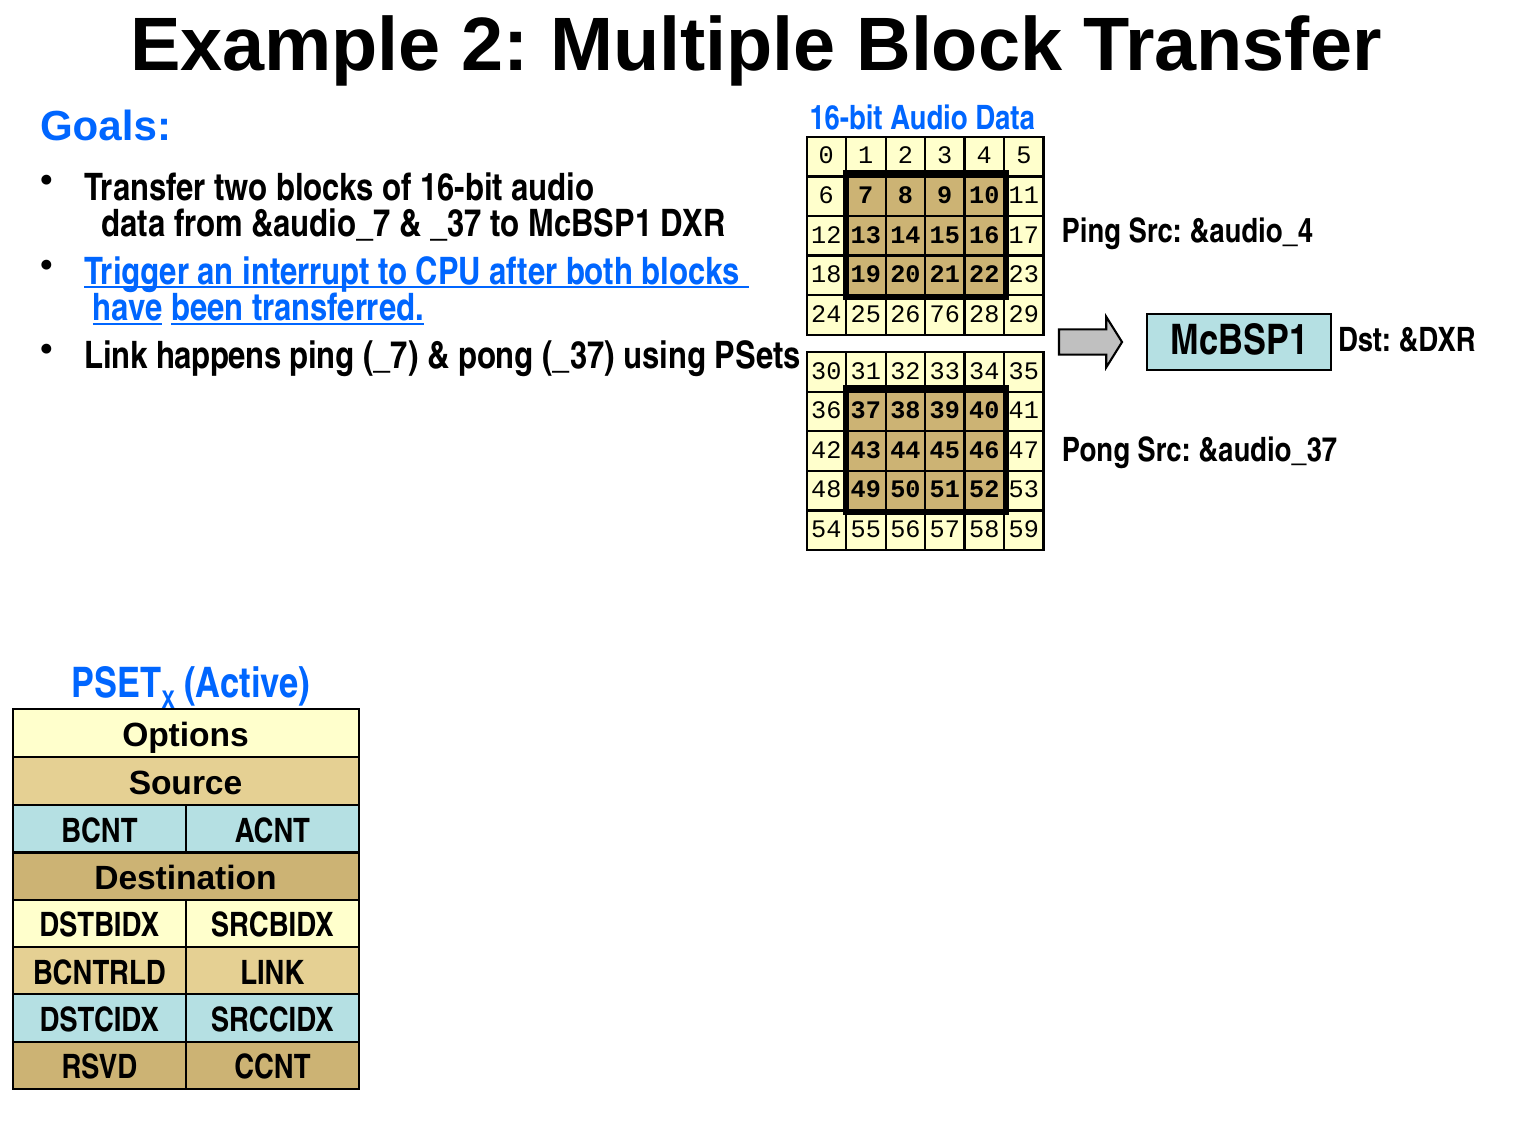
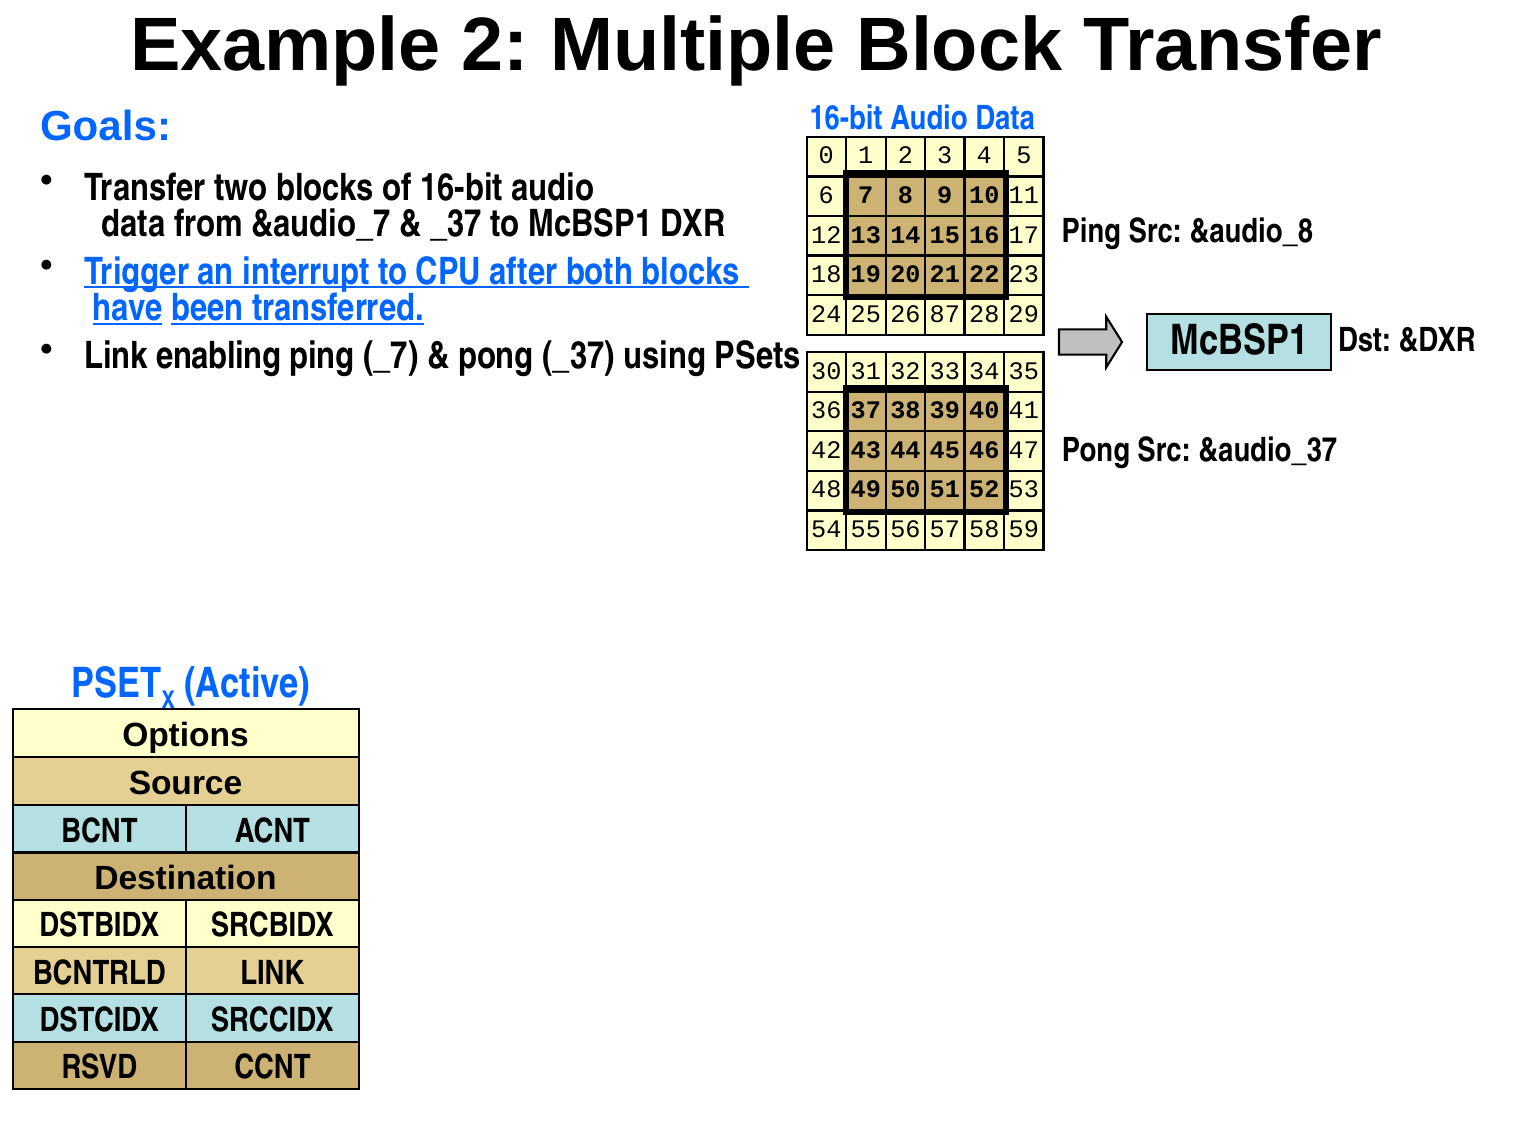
&audio_4: &audio_4 -> &audio_8
76: 76 -> 87
happens: happens -> enabling
